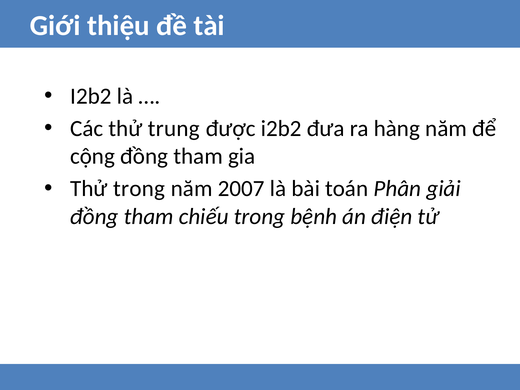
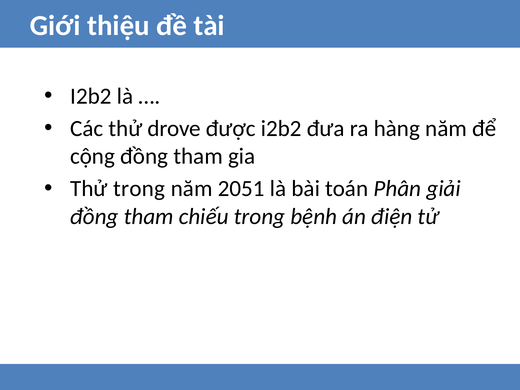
trung: trung -> drove
2007: 2007 -> 2051
